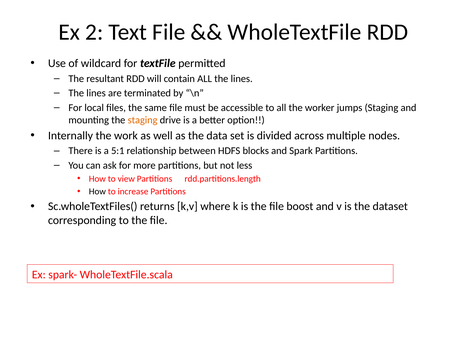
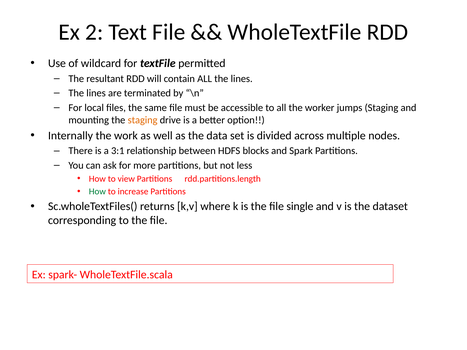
5:1: 5:1 -> 3:1
How at (97, 192) colour: black -> green
boost: boost -> single
